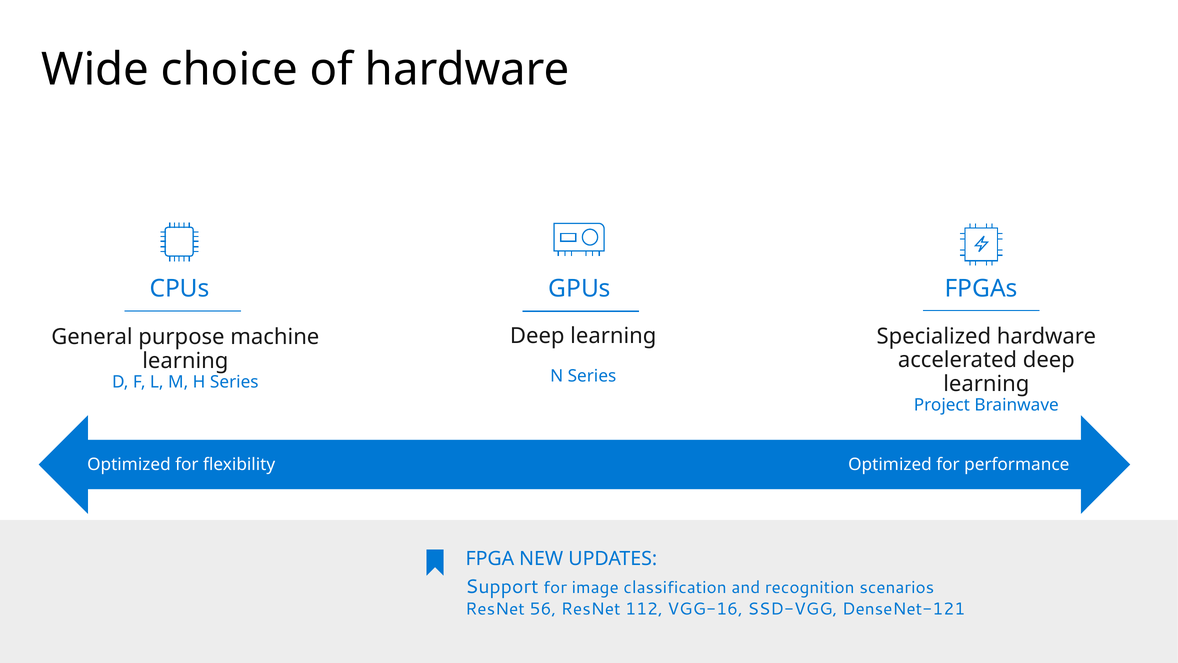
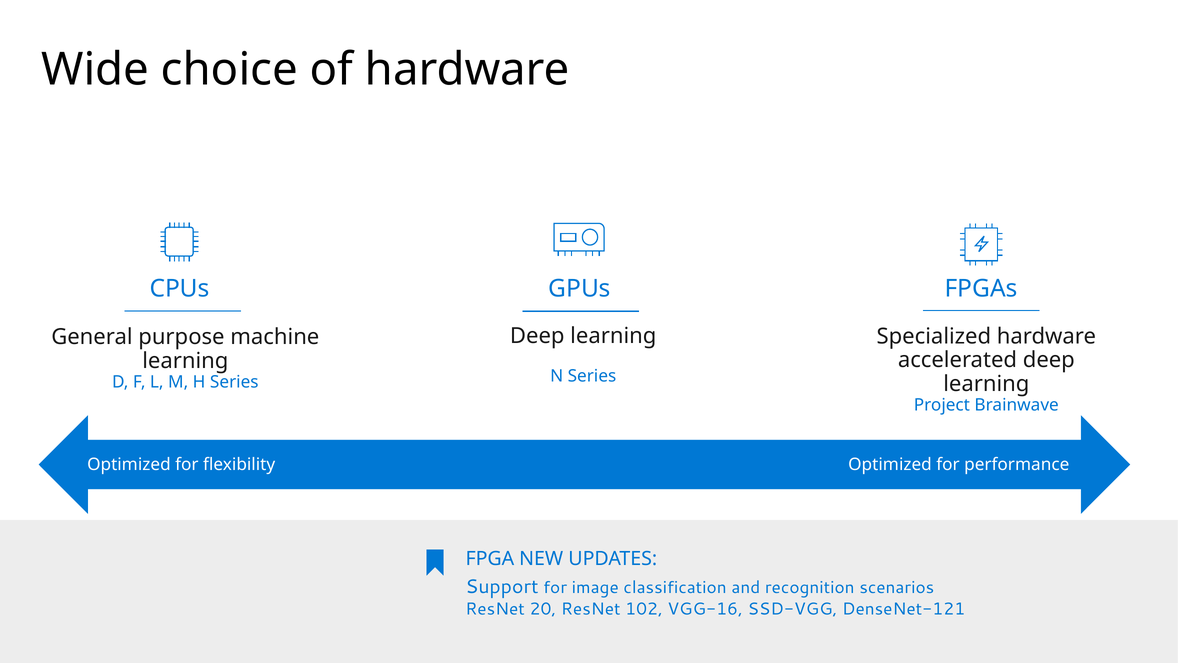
56: 56 -> 20
112: 112 -> 102
